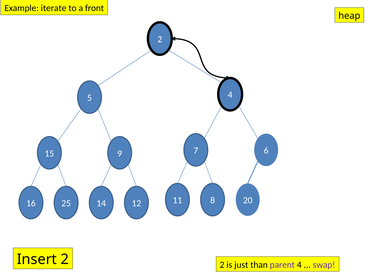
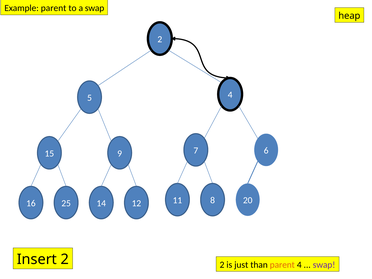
Example iterate: iterate -> parent
a front: front -> swap
parent at (282, 265) colour: purple -> orange
